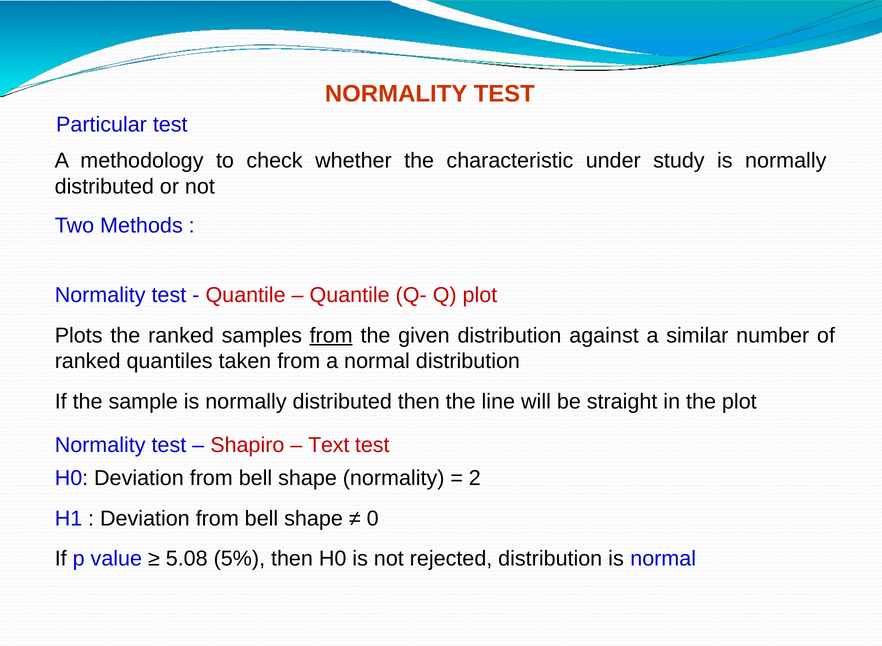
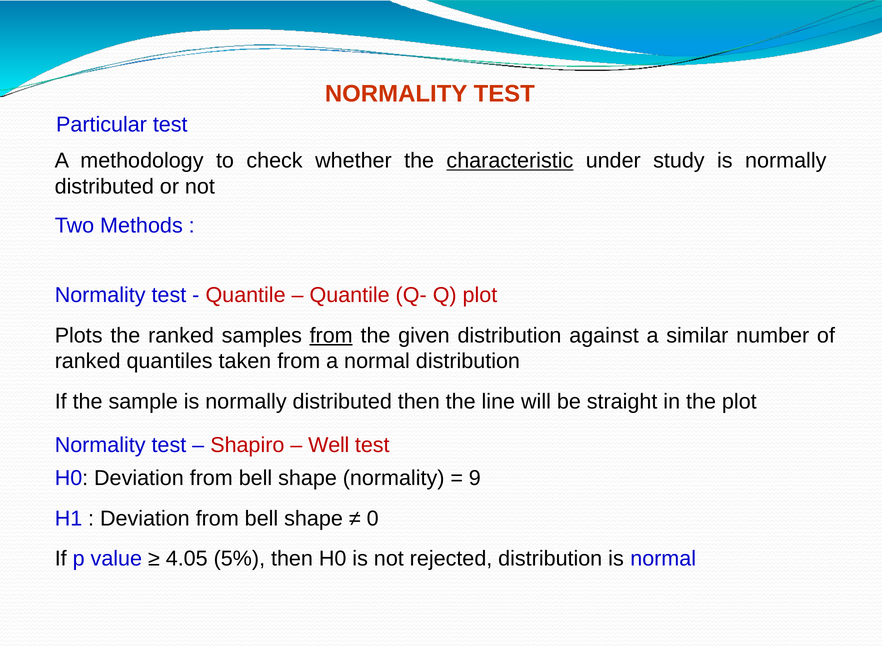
characteristic underline: none -> present
Text: Text -> Well
2: 2 -> 9
5.08: 5.08 -> 4.05
